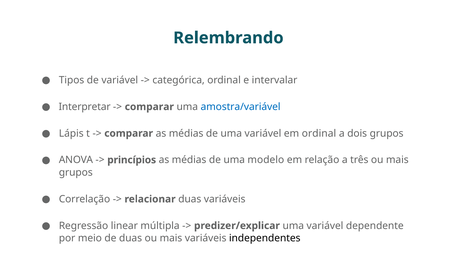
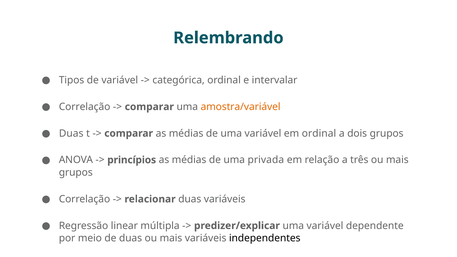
Interpretar at (85, 107): Interpretar -> Correlação
amostra/variável colour: blue -> orange
Lápis at (71, 133): Lápis -> Duas
modelo: modelo -> privada
